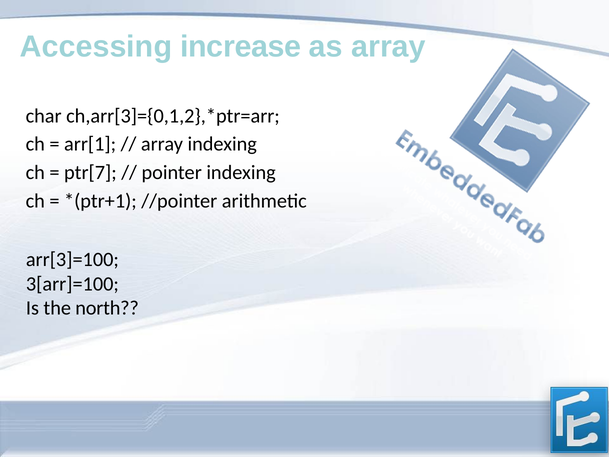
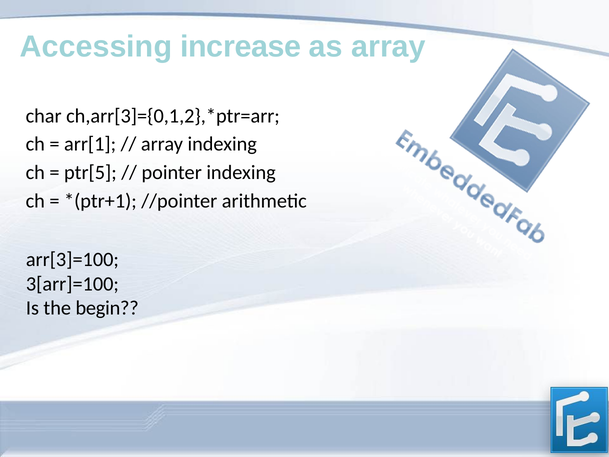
ptr[7: ptr[7 -> ptr[5
north: north -> begin
